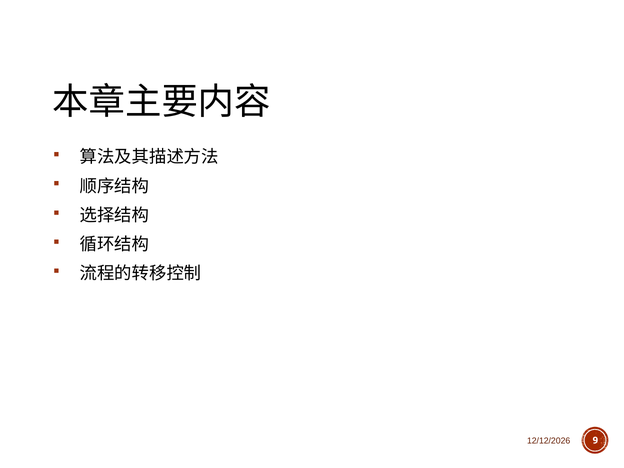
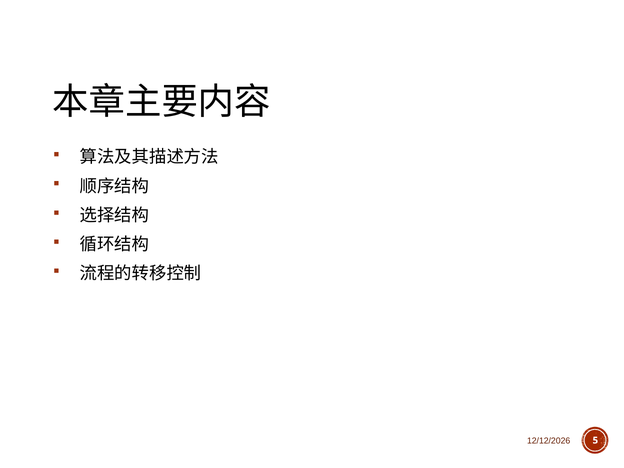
9: 9 -> 5
